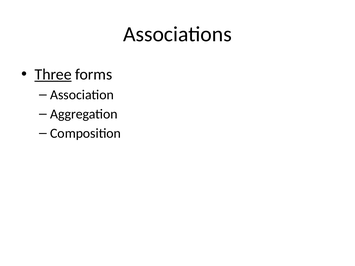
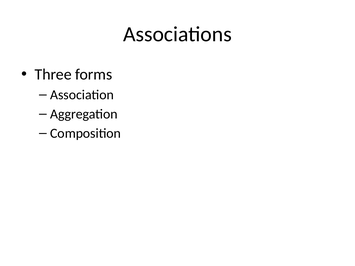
Three underline: present -> none
